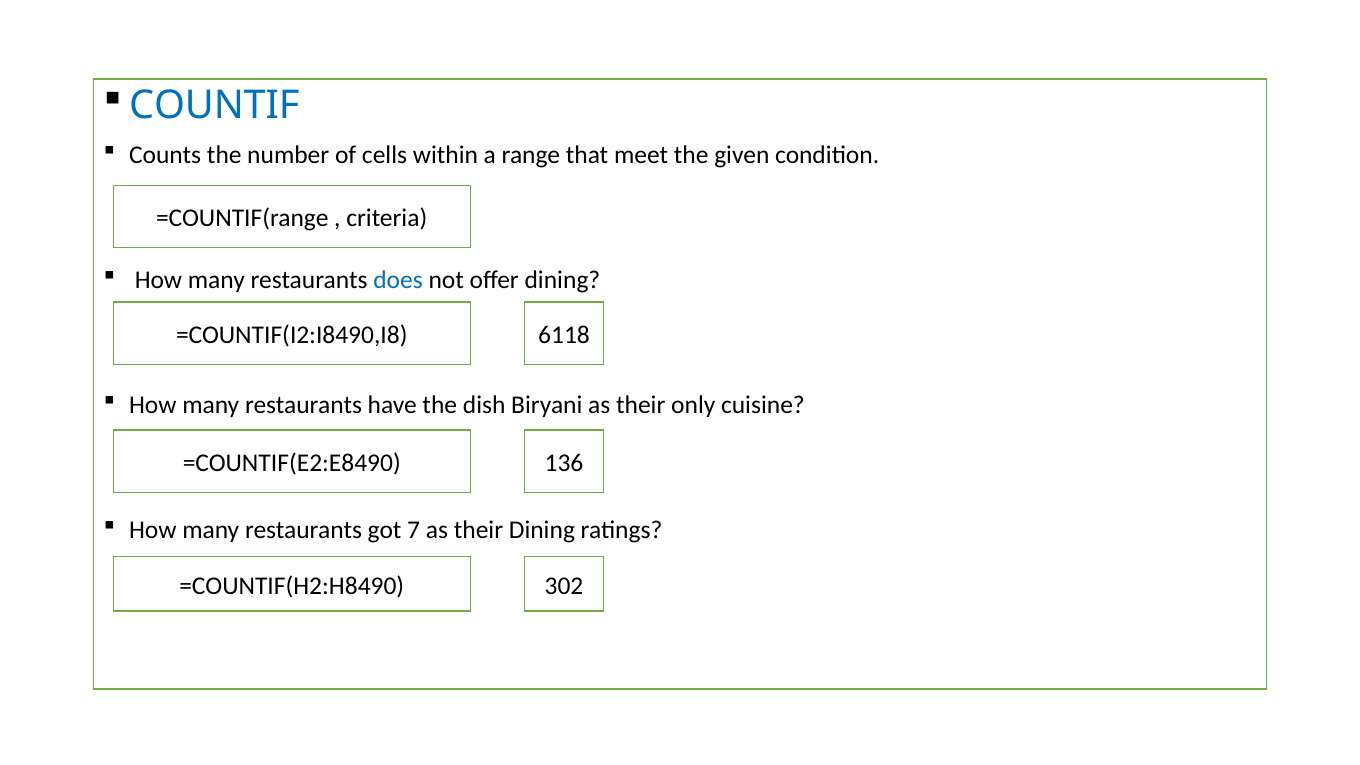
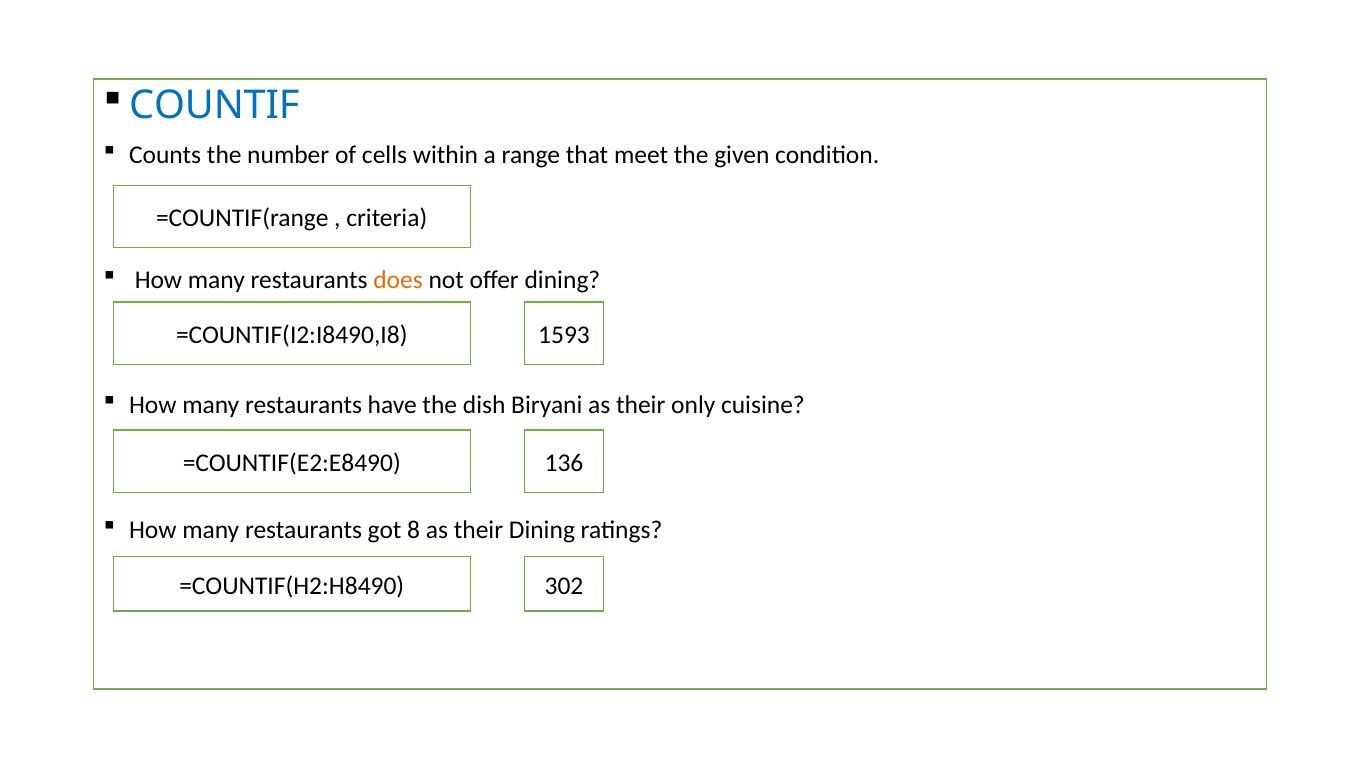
does colour: blue -> orange
6118: 6118 -> 1593
7: 7 -> 8
